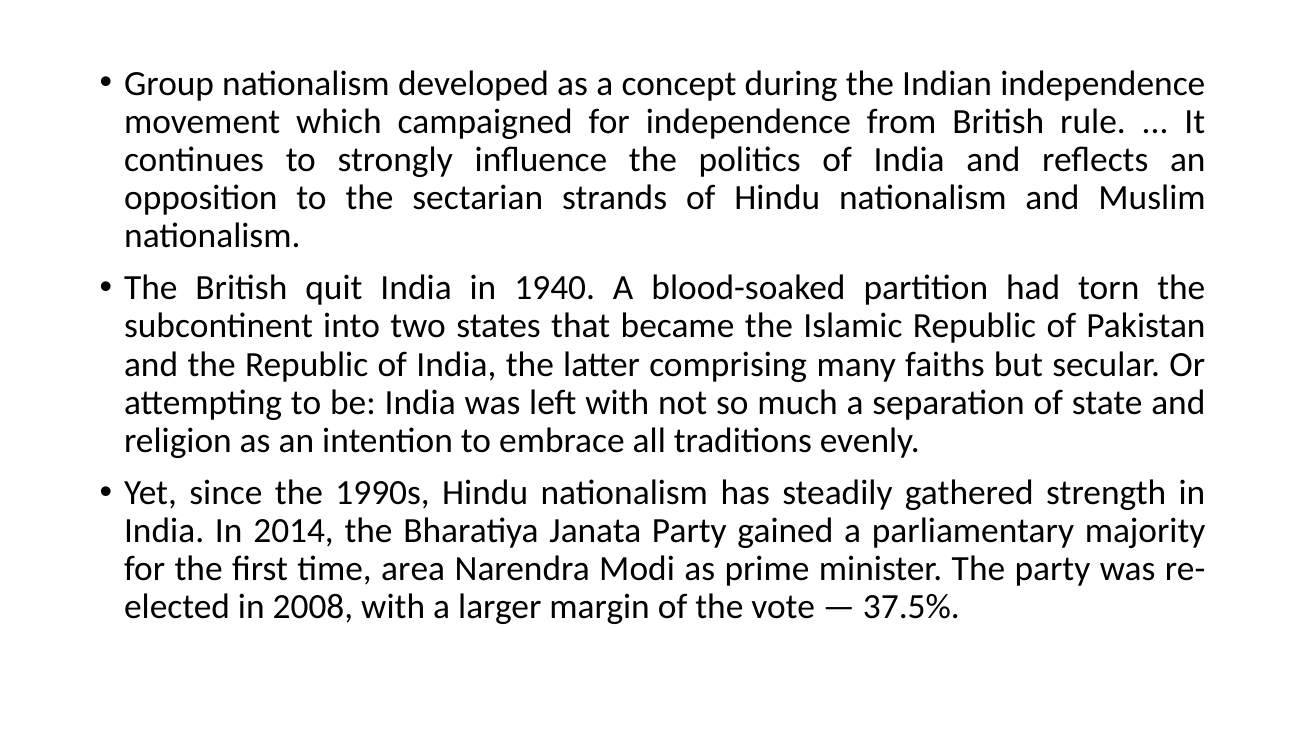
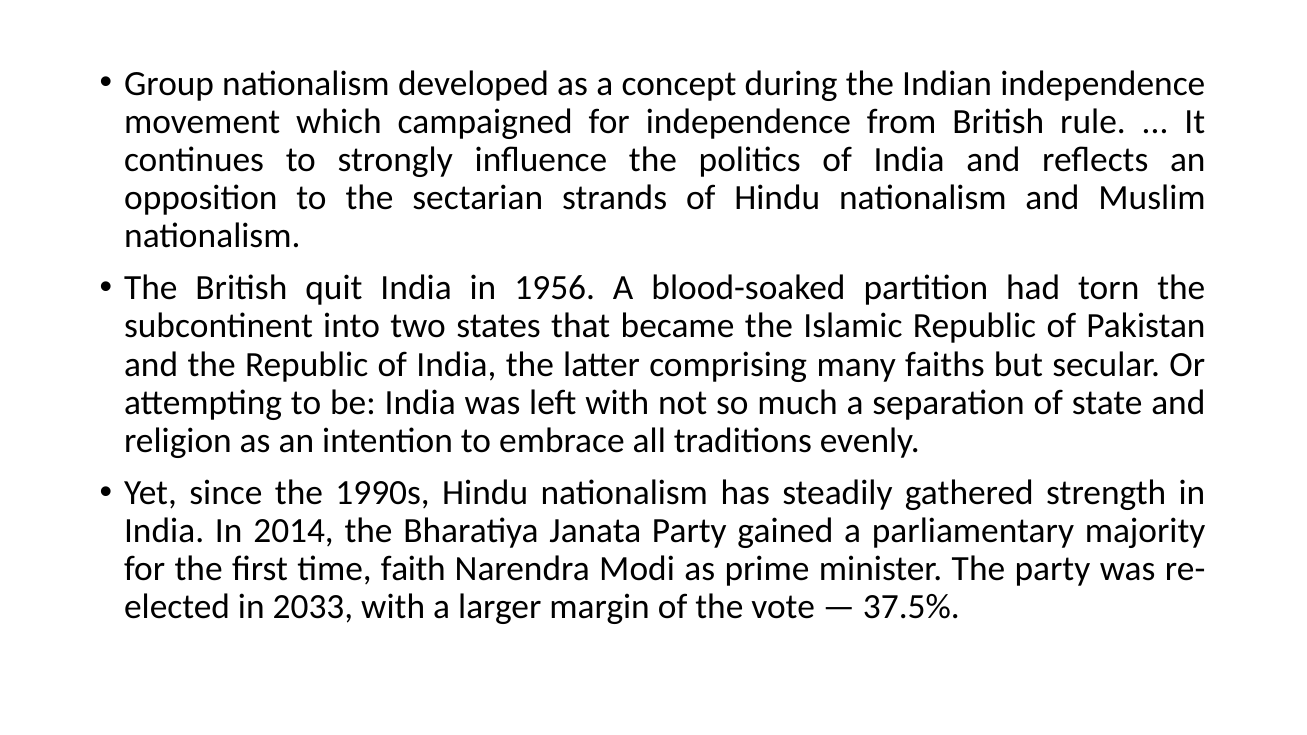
1940: 1940 -> 1956
area: area -> faith
2008: 2008 -> 2033
